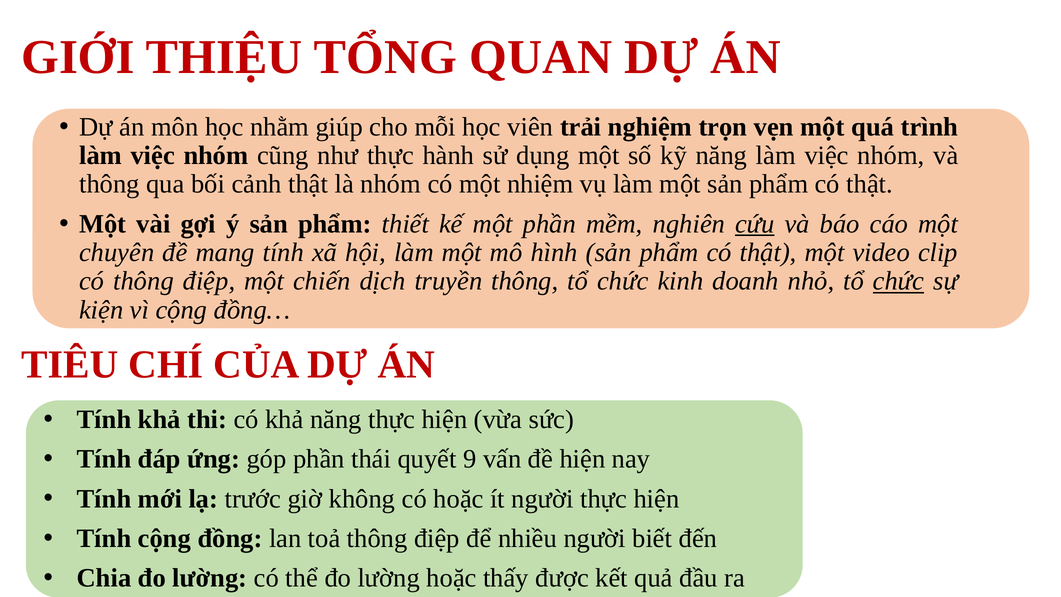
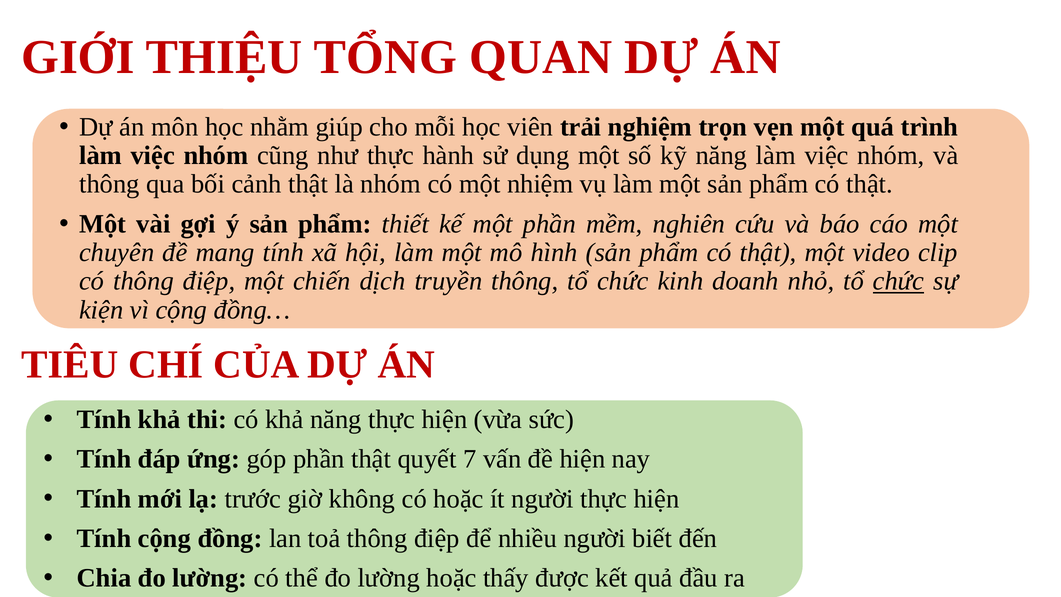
cứu underline: present -> none
phần thái: thái -> thật
9: 9 -> 7
